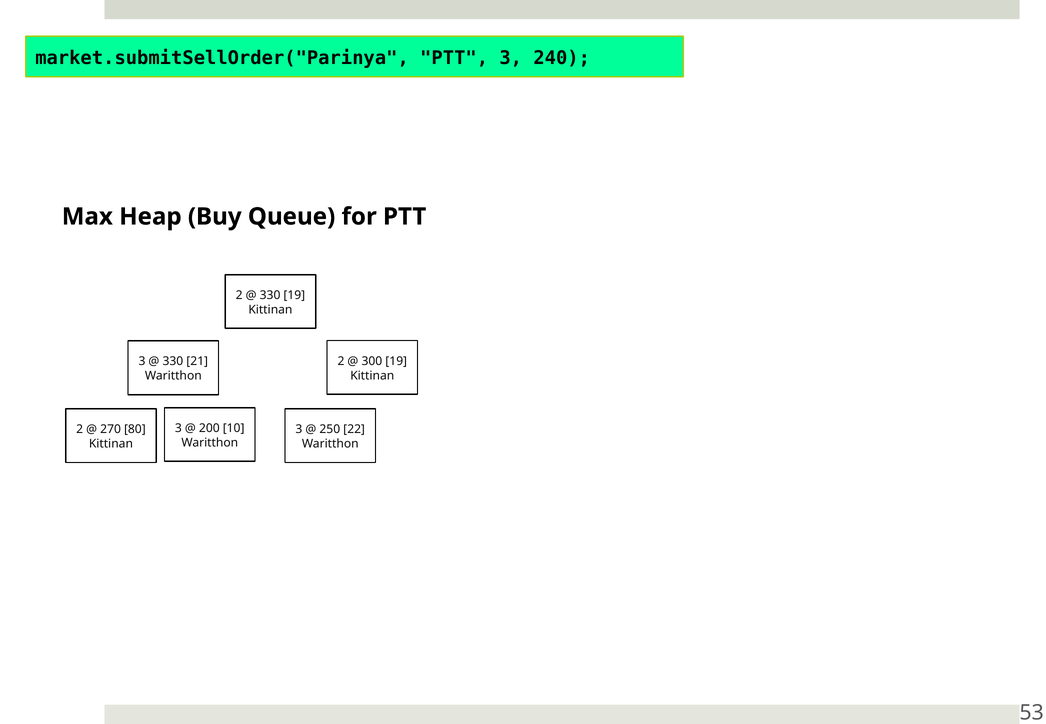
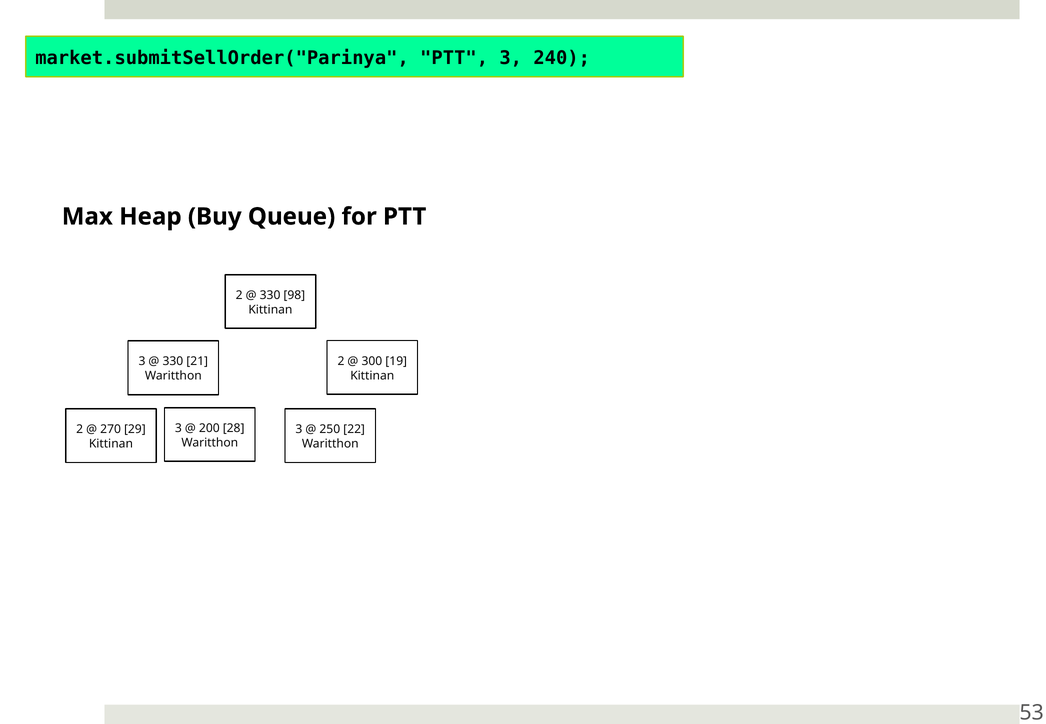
330 19: 19 -> 98
10: 10 -> 28
80: 80 -> 29
